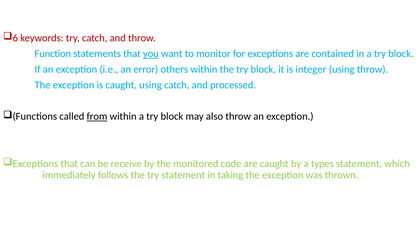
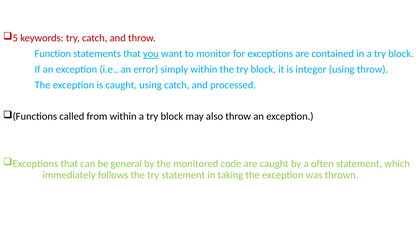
6: 6 -> 5
others: others -> simply
from underline: present -> none
receive: receive -> general
types: types -> often
